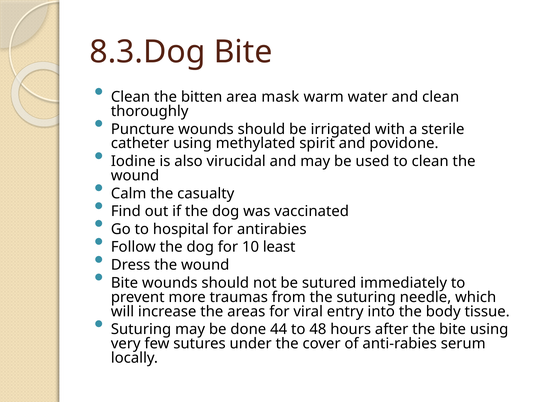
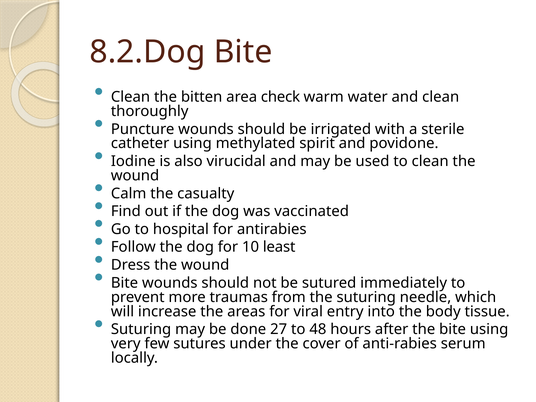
8.3.Dog: 8.3.Dog -> 8.2.Dog
mask: mask -> check
44: 44 -> 27
